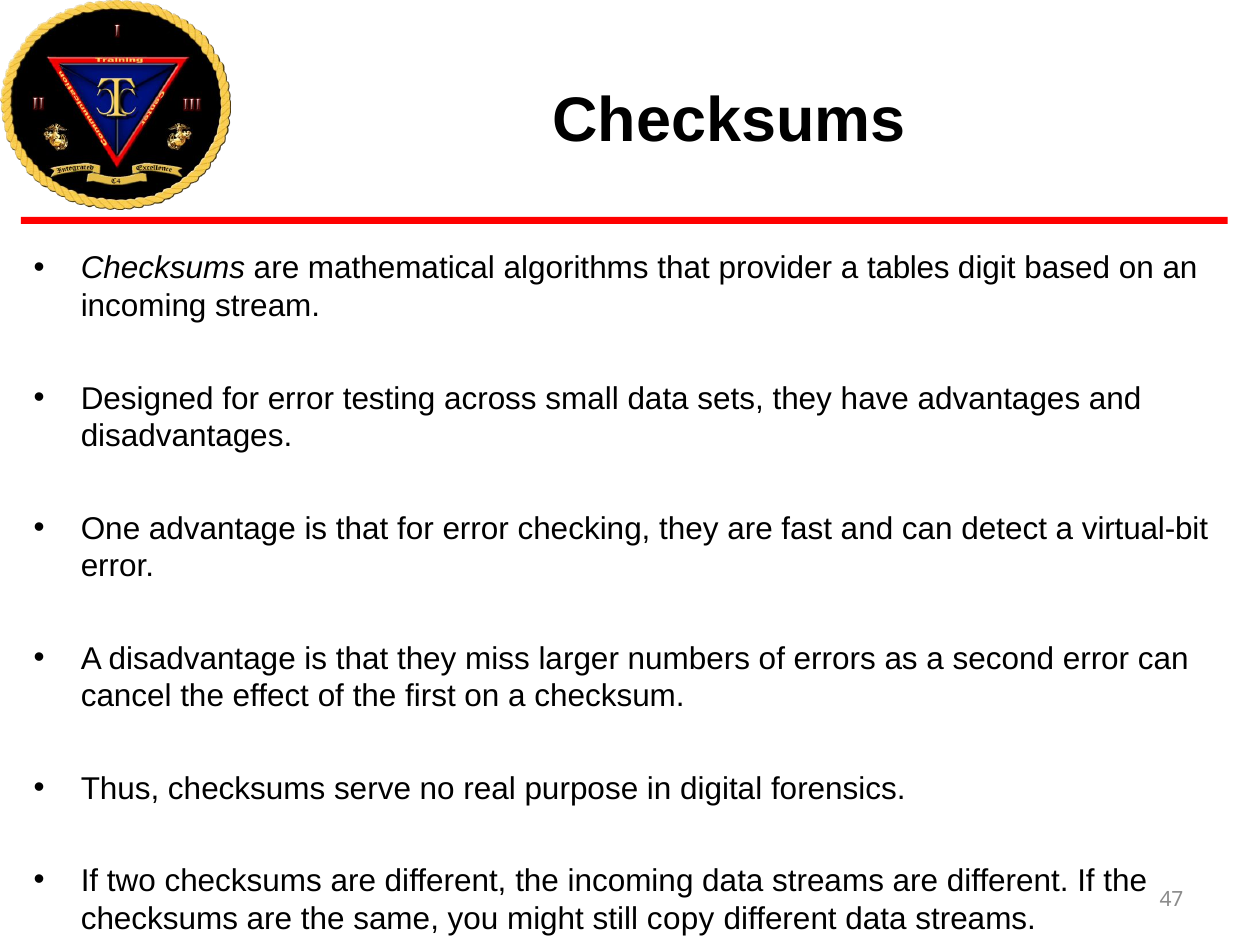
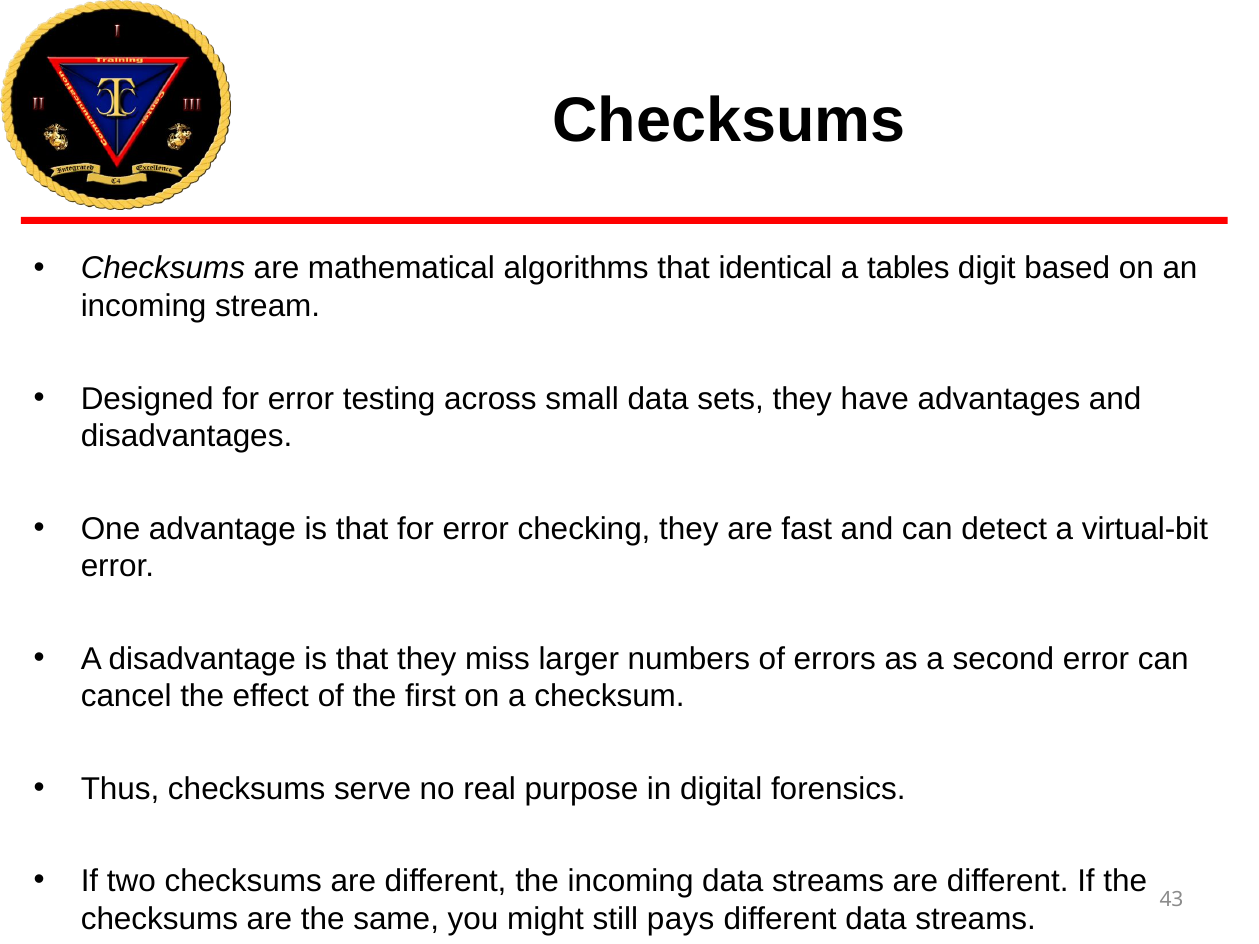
provider: provider -> identical
copy: copy -> pays
47: 47 -> 43
